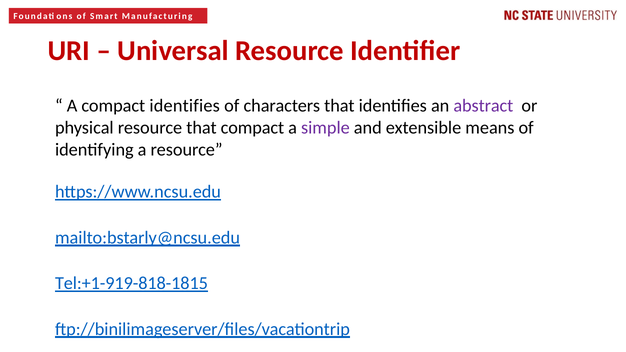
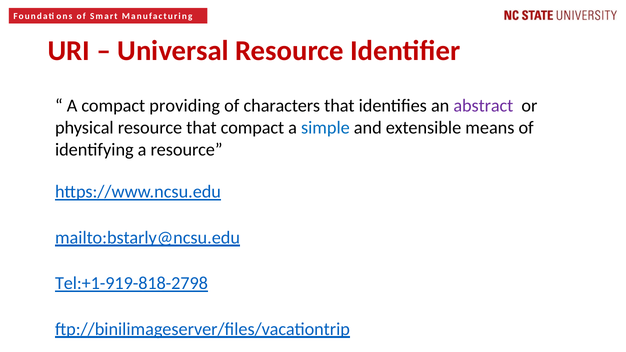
compact identifies: identifies -> providing
simple colour: purple -> blue
Tel:+1-919-818-1815: Tel:+1-919-818-1815 -> Tel:+1-919-818-2798
